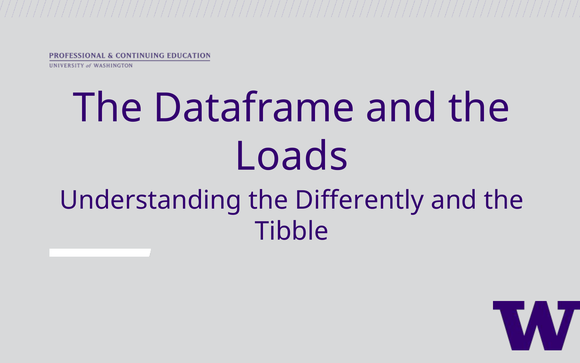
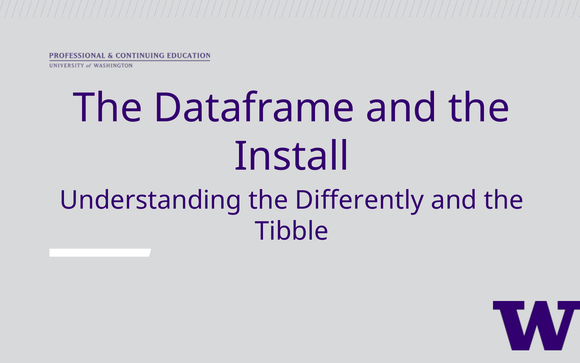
Loads: Loads -> Install
